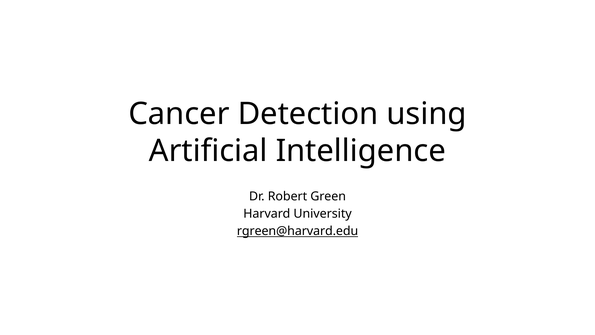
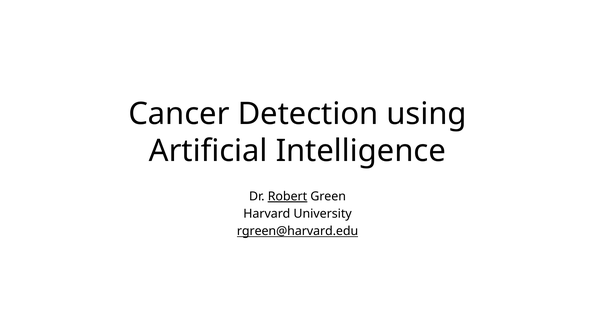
Robert underline: none -> present
